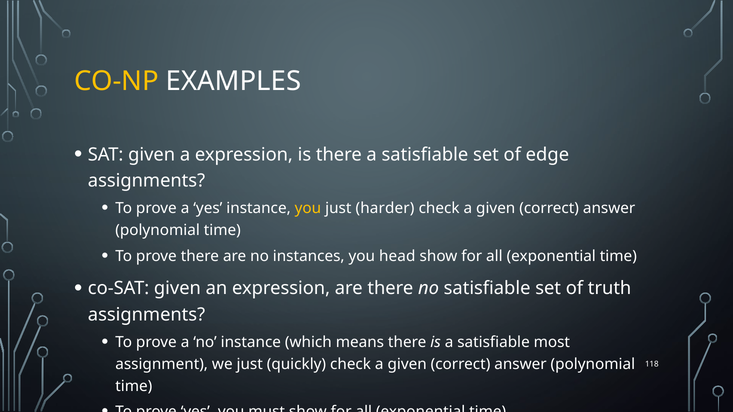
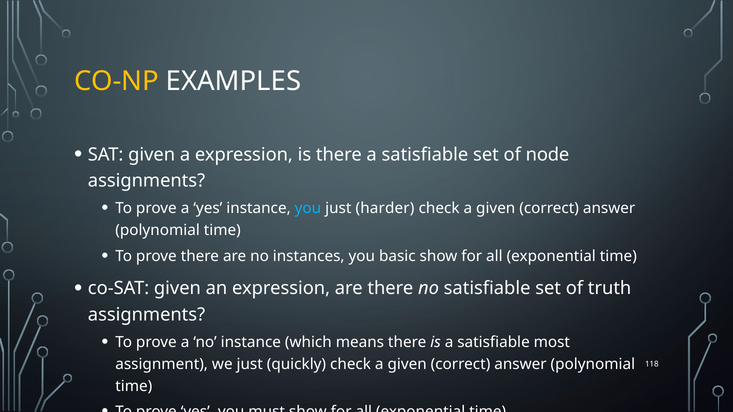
edge: edge -> node
you at (308, 208) colour: yellow -> light blue
head: head -> basic
